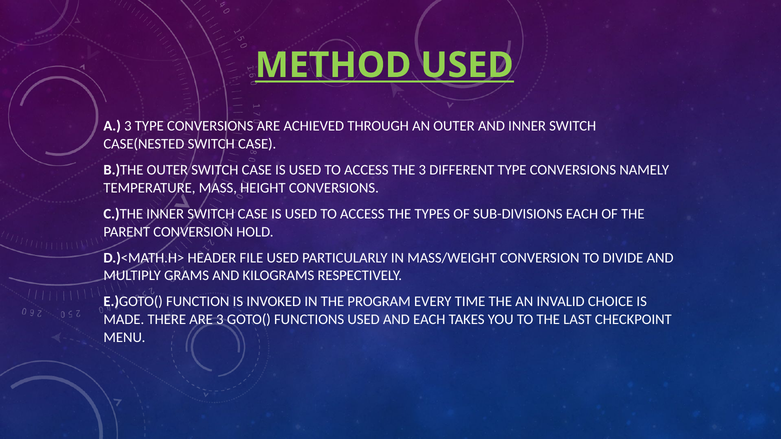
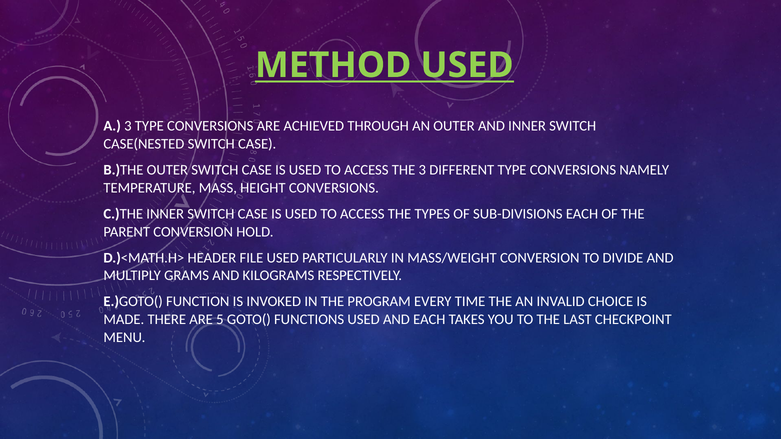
ARE 3: 3 -> 5
